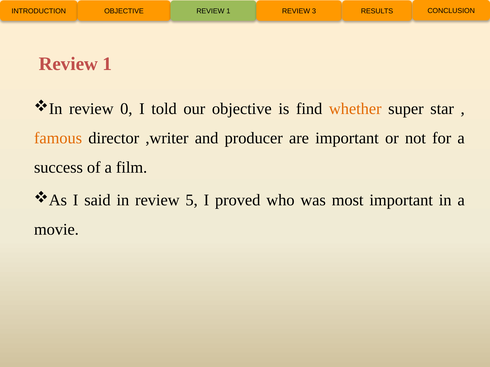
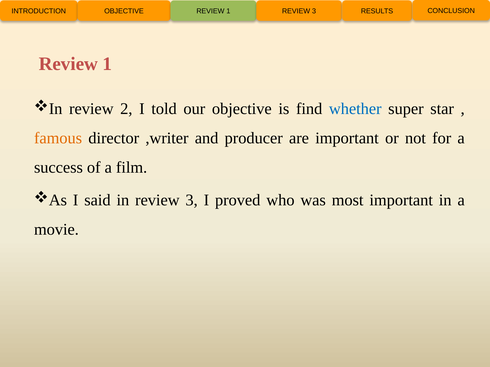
0: 0 -> 2
whether colour: orange -> blue
in review 5: 5 -> 3
